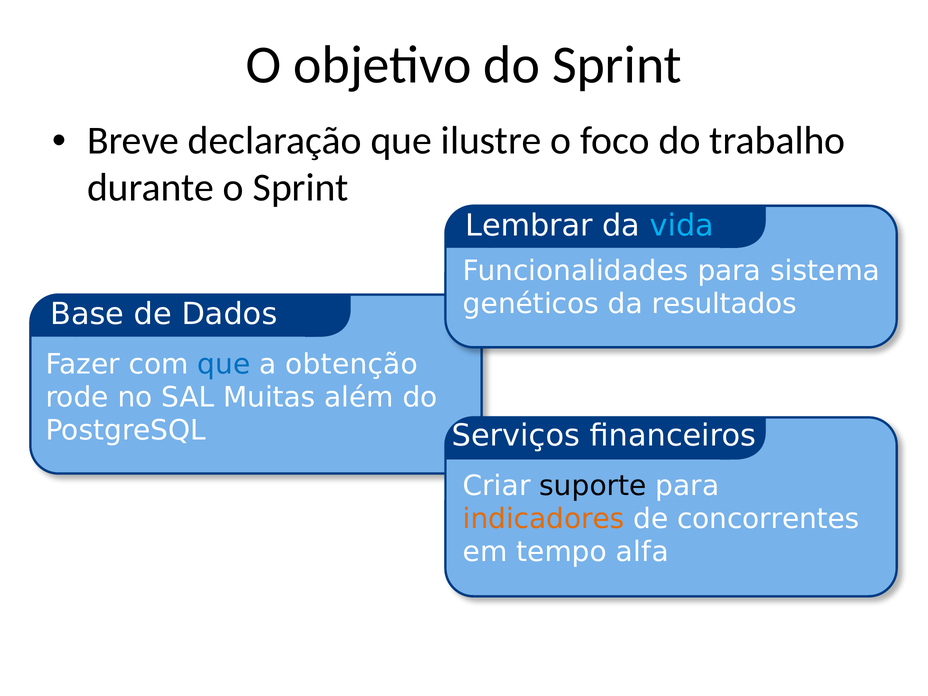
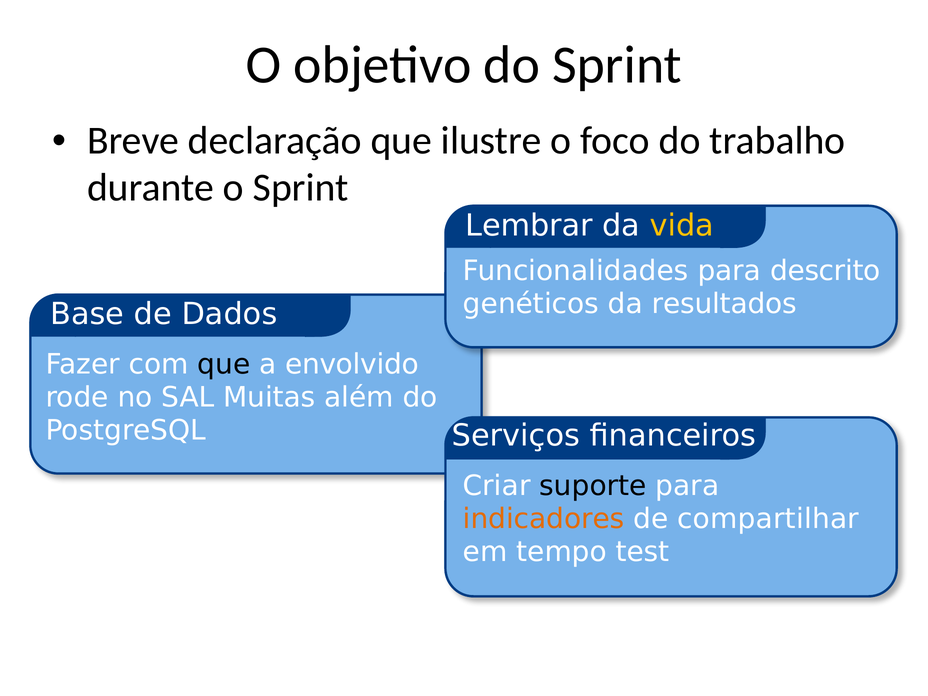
vida colour: light blue -> yellow
sistema: sistema -> descrito
que at (224, 364) colour: blue -> black
obtenção: obtenção -> envolvido
concorrentes: concorrentes -> compartilhar
alfa: alfa -> test
